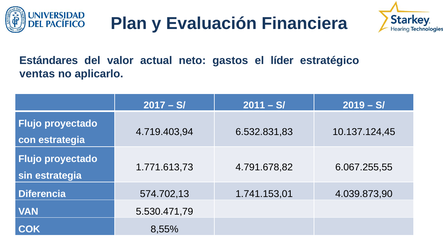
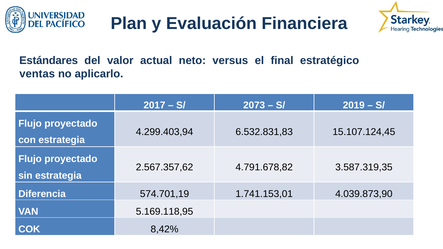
gastos: gastos -> versus
líder: líder -> final
2011: 2011 -> 2073
4.719.403,94: 4.719.403,94 -> 4.299.403,94
10.137.124,45: 10.137.124,45 -> 15.107.124,45
1.771.613,73: 1.771.613,73 -> 2.567.357,62
6.067.255,55: 6.067.255,55 -> 3.587.319,35
574.702,13: 574.702,13 -> 574.701,19
5.530.471,79: 5.530.471,79 -> 5.169.118,95
8,55%: 8,55% -> 8,42%
